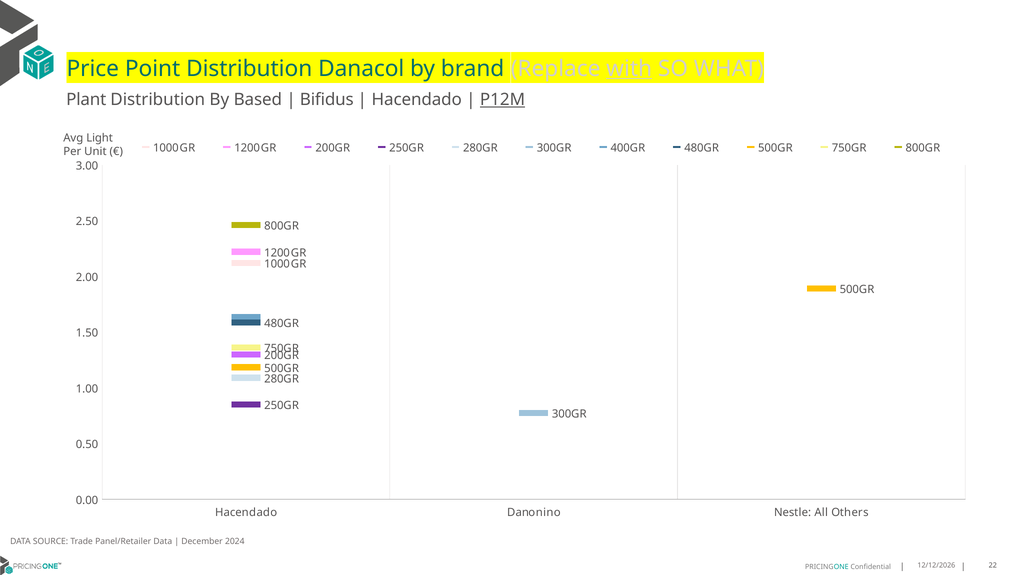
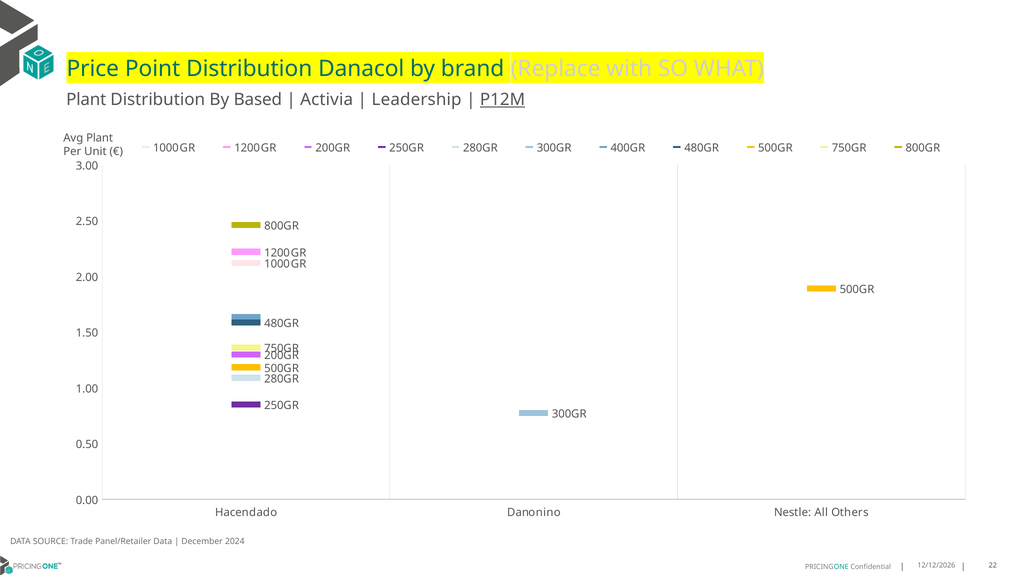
with underline: present -> none
Bifidus: Bifidus -> Activia
Hacendado at (417, 100): Hacendado -> Leadership
Avg Light: Light -> Plant
